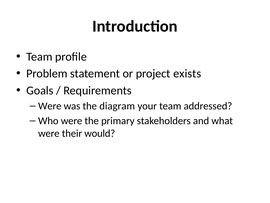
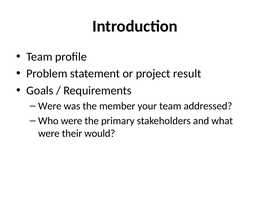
exists: exists -> result
diagram: diagram -> member
